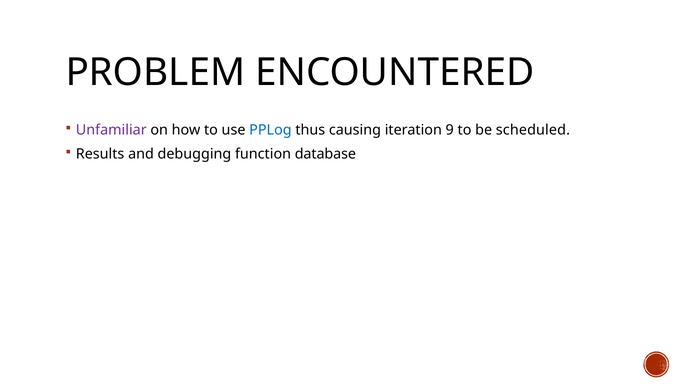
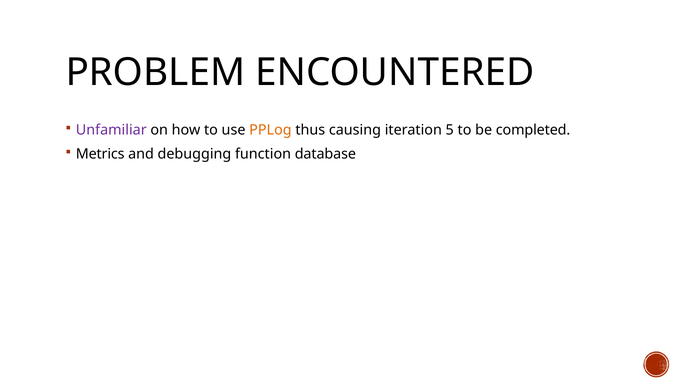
PPLog colour: blue -> orange
9: 9 -> 5
scheduled: scheduled -> completed
Results: Results -> Metrics
